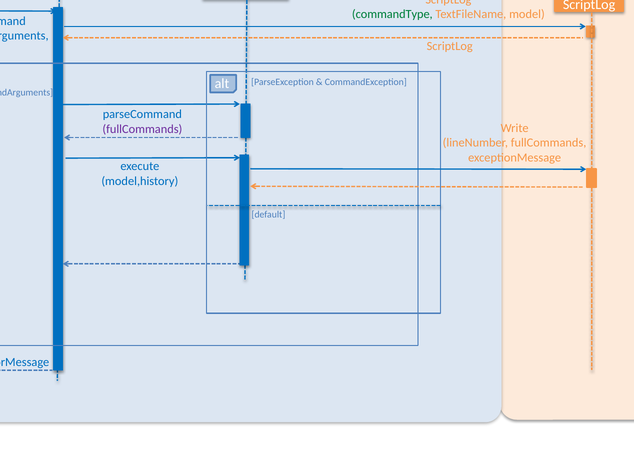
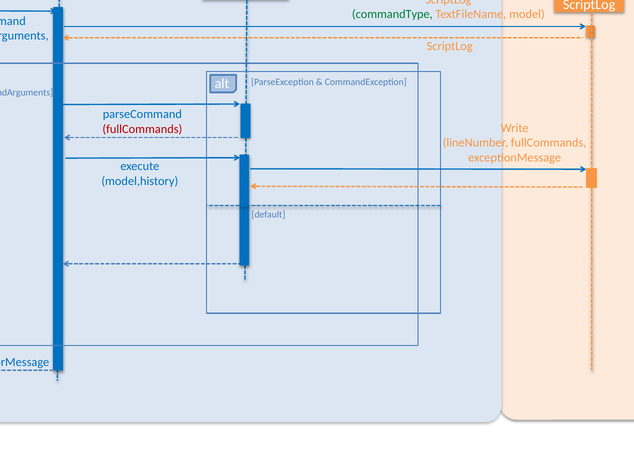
fullCommands at (142, 129) colour: purple -> red
